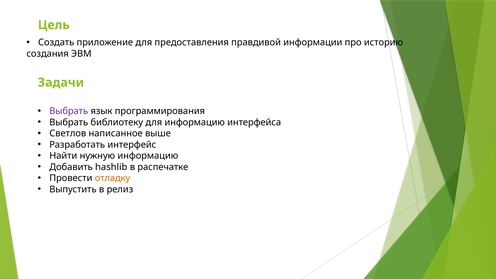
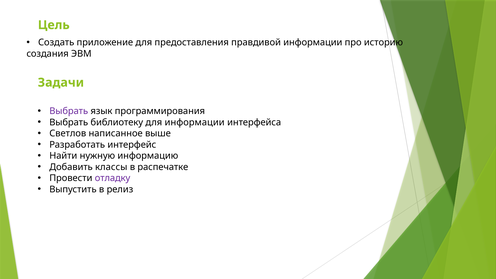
для информацию: информацию -> информации
hashlib: hashlib -> классы
отладку colour: orange -> purple
